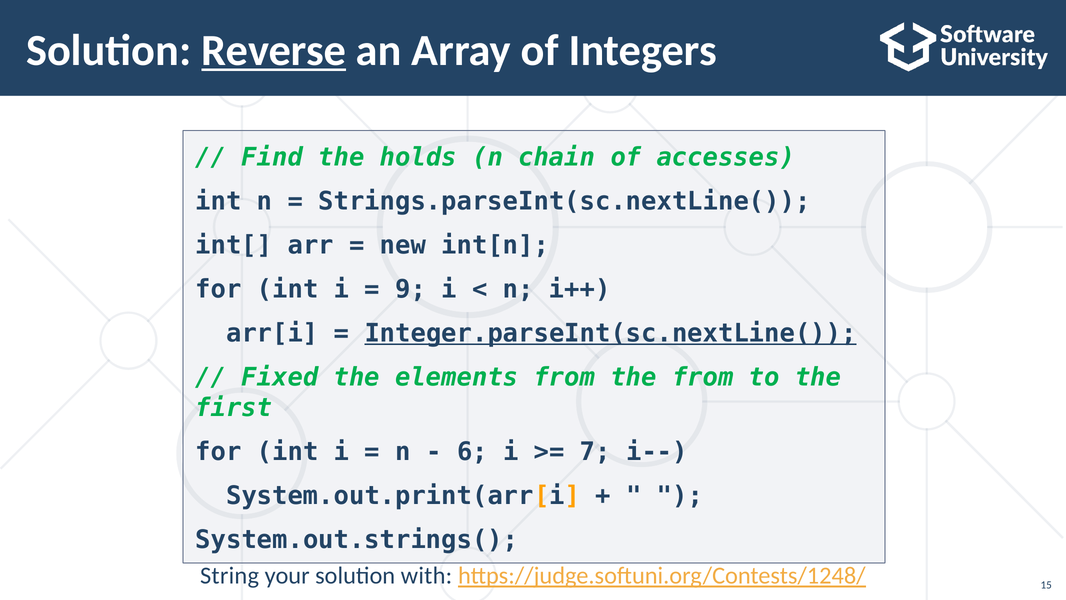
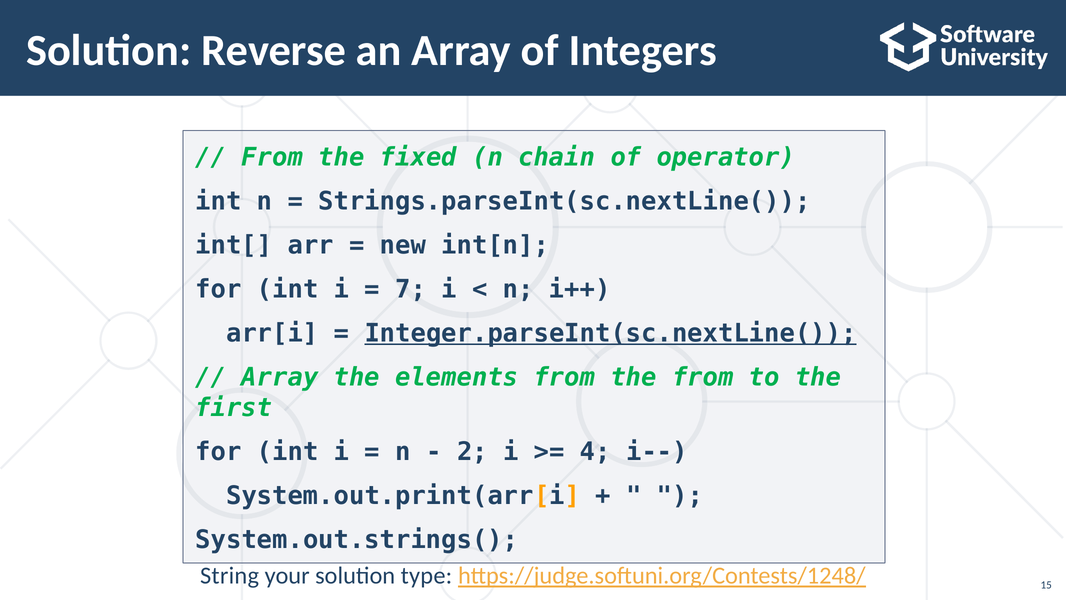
Reverse underline: present -> none
Find at (272, 157): Find -> From
holds: holds -> fixed
accesses: accesses -> operator
9: 9 -> 7
Fixed at (280, 377): Fixed -> Array
6: 6 -> 2
7: 7 -> 4
with: with -> type
